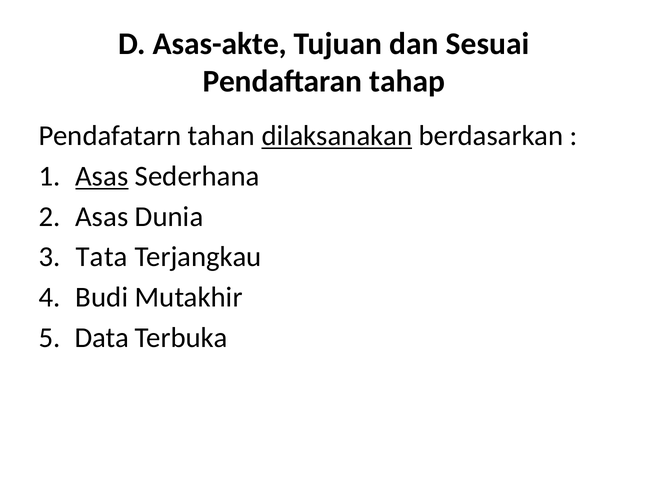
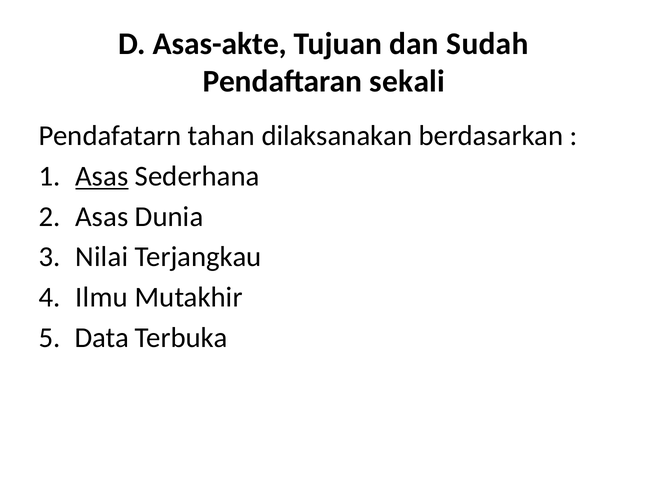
Sesuai: Sesuai -> Sudah
tahap: tahap -> sekali
dilaksanakan underline: present -> none
Tata: Tata -> Nilai
Budi: Budi -> Ilmu
